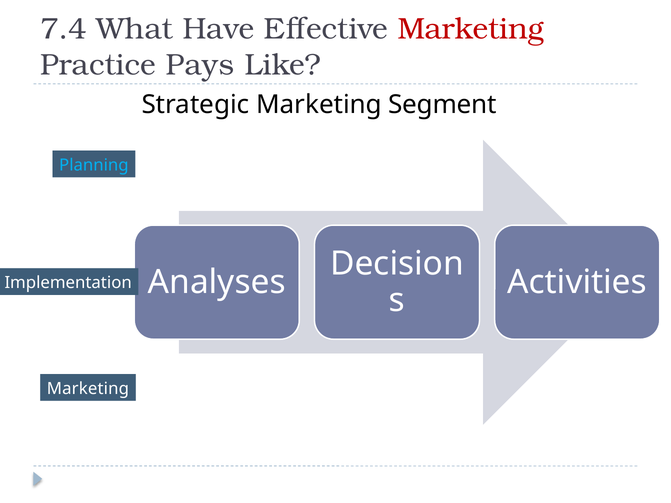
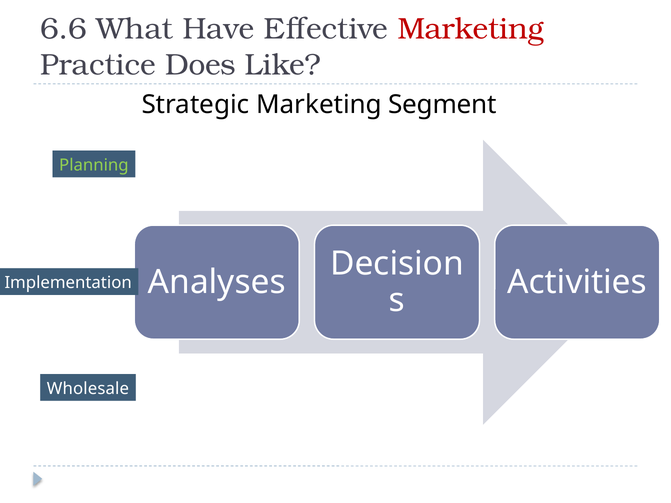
7.4: 7.4 -> 6.6
Pays: Pays -> Does
Planning colour: light blue -> light green
Marketing at (88, 389): Marketing -> Wholesale
